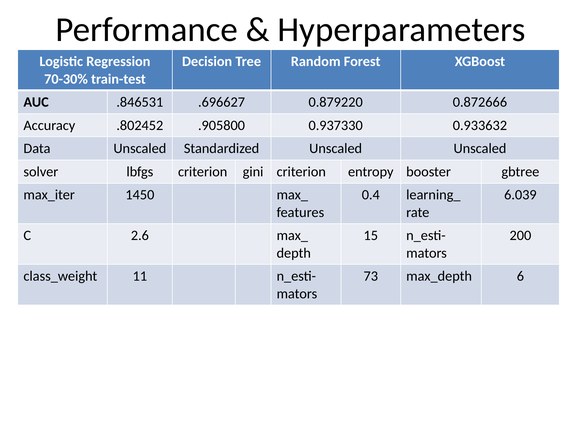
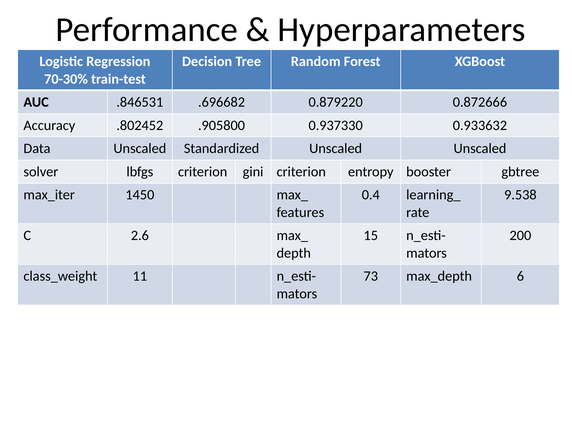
.696627: .696627 -> .696682
6.039: 6.039 -> 9.538
